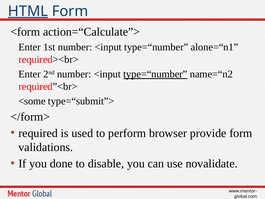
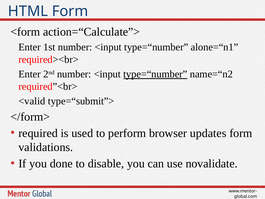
HTML underline: present -> none
<some: <some -> <valid
provide: provide -> updates
